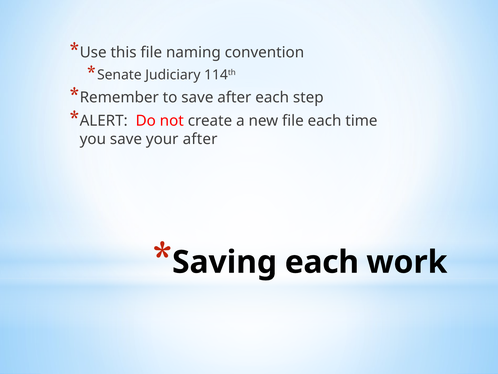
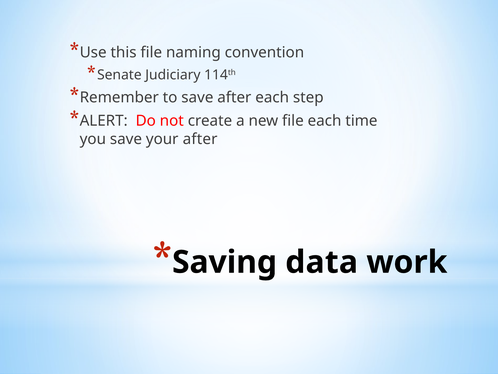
Saving each: each -> data
